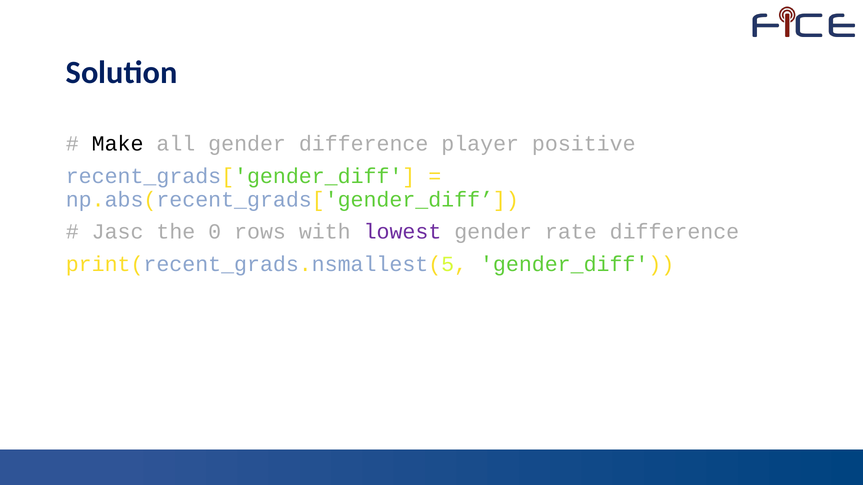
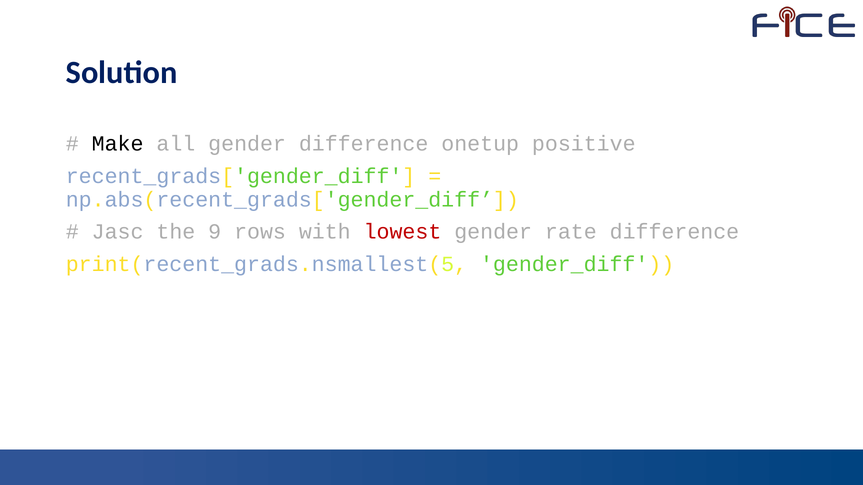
player: player -> onetup
0: 0 -> 9
lowest colour: purple -> red
